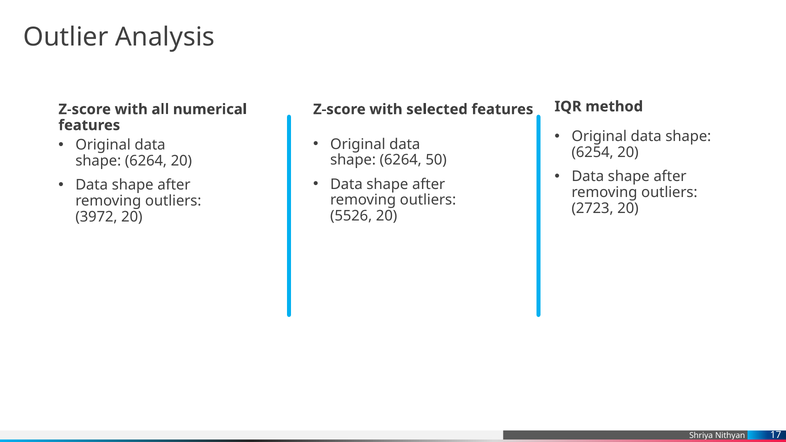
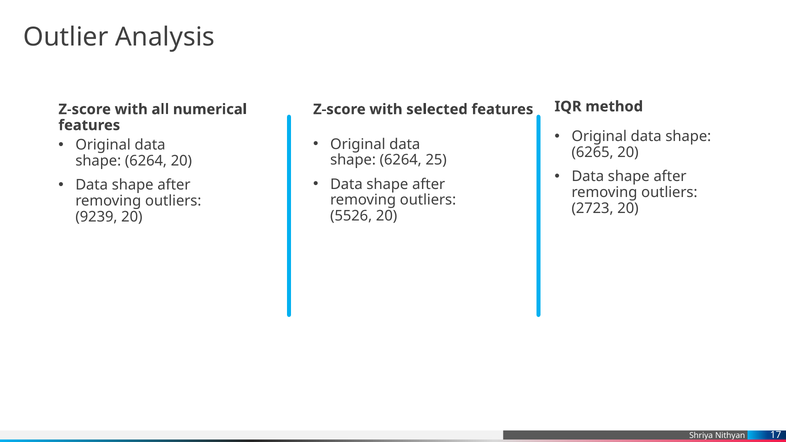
6254: 6254 -> 6265
50: 50 -> 25
3972: 3972 -> 9239
